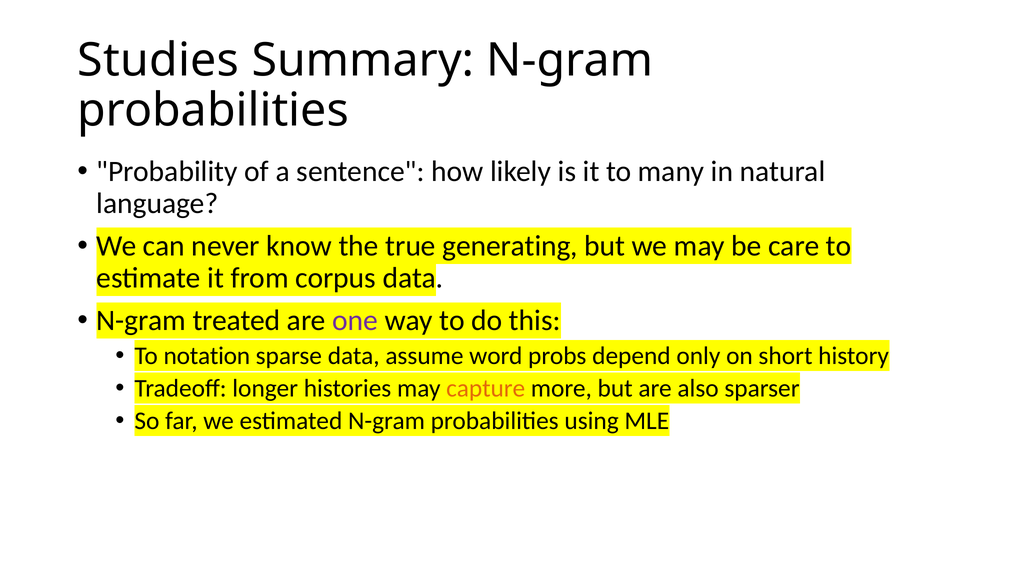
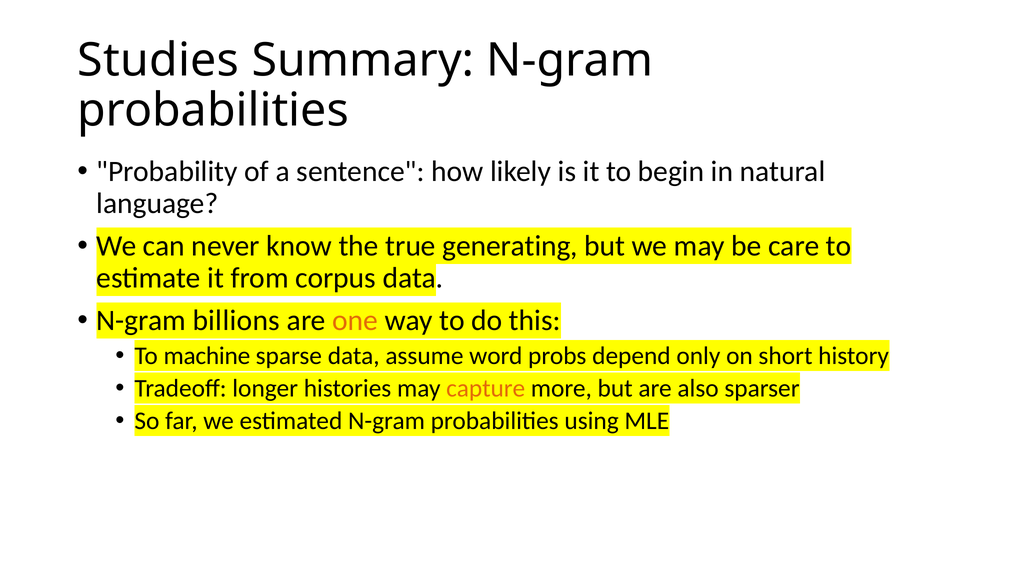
many: many -> begin
treated: treated -> billions
one colour: purple -> orange
notation: notation -> machine
